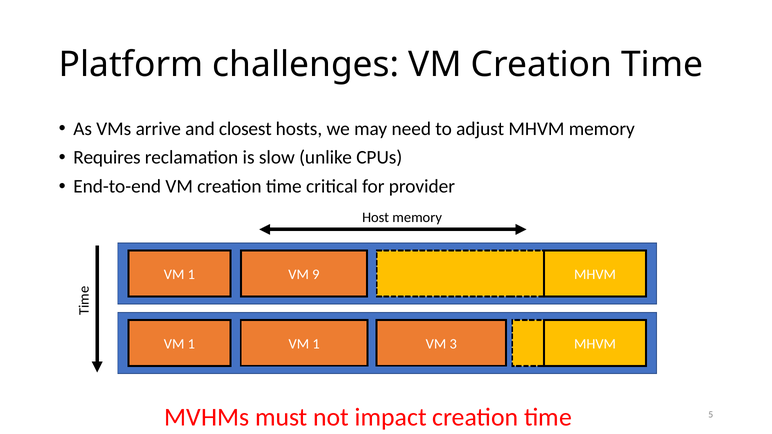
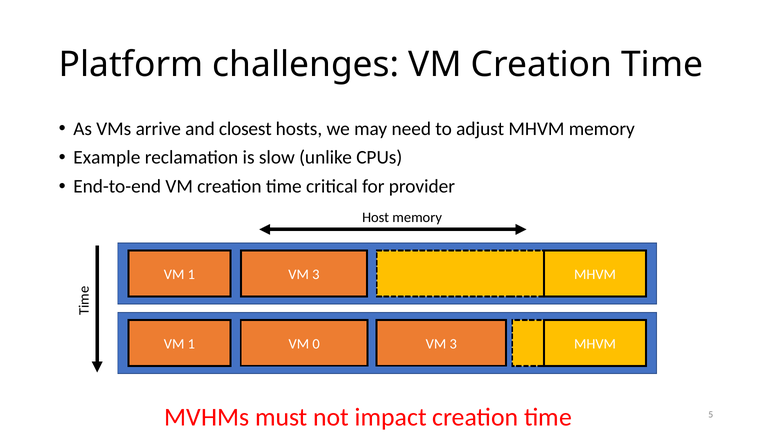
Requires: Requires -> Example
1 VM 9: 9 -> 3
1 at (316, 344): 1 -> 0
